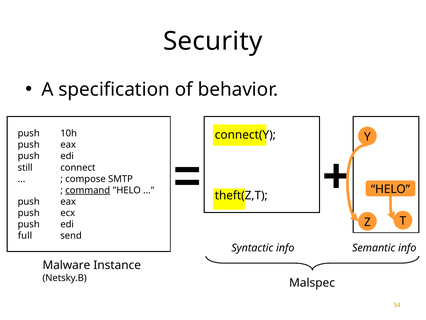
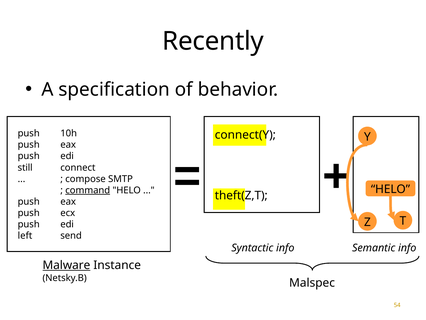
Security: Security -> Recently
full: full -> left
Malware underline: none -> present
